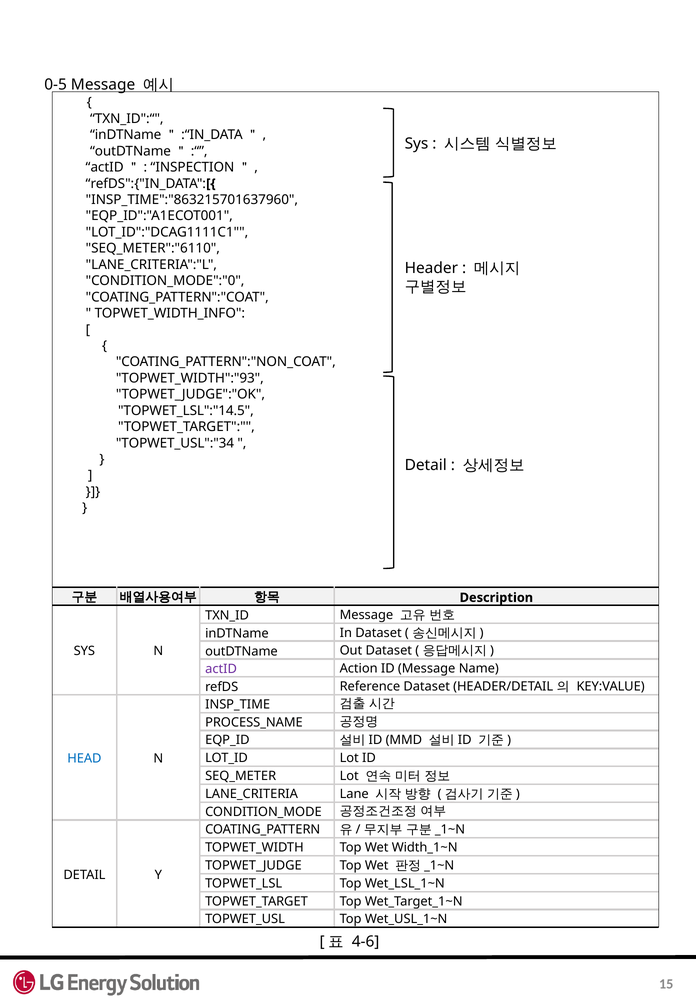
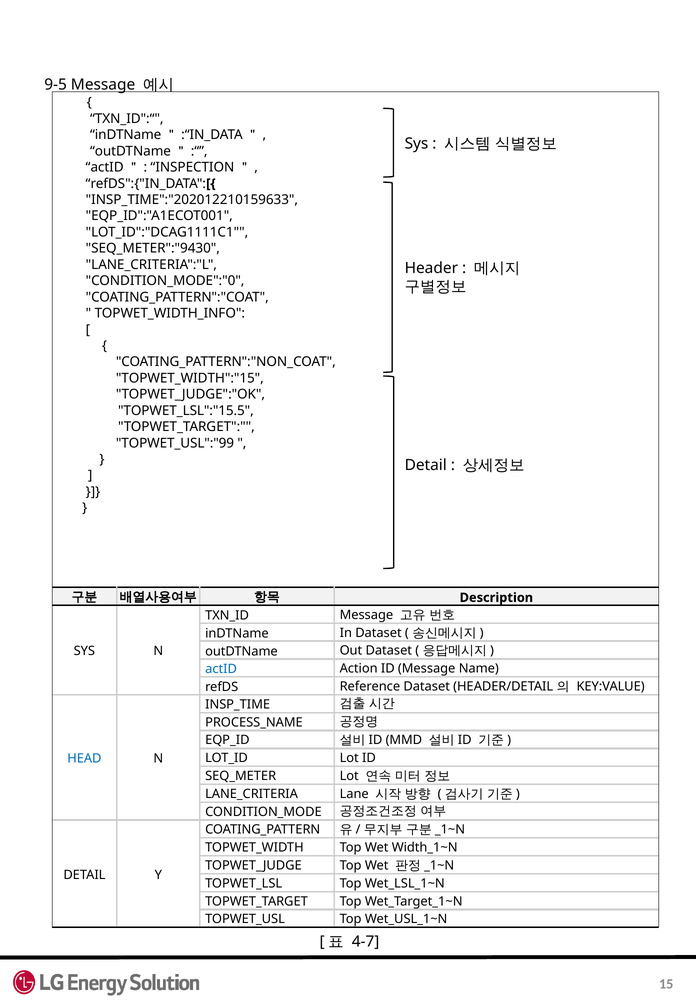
0-5: 0-5 -> 9-5
INSP_TIME":"863215701637960: INSP_TIME":"863215701637960 -> INSP_TIME":"202012210159633
SEQ_METER":"6110: SEQ_METER":"6110 -> SEQ_METER":"9430
TOPWET_WIDTH":"93: TOPWET_WIDTH":"93 -> TOPWET_WIDTH":"15
TOPWET_LSL":"14.5: TOPWET_LSL":"14.5 -> TOPWET_LSL":"15.5
TOPWET_USL":"34: TOPWET_USL":"34 -> TOPWET_USL":"99
actID colour: purple -> blue
4-6: 4-6 -> 4-7
